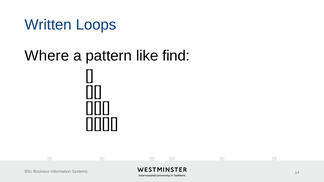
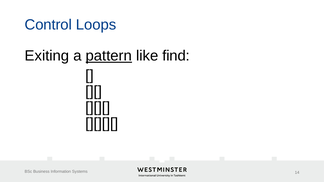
Written: Written -> Control
Where: Where -> Exiting
pattern underline: none -> present
